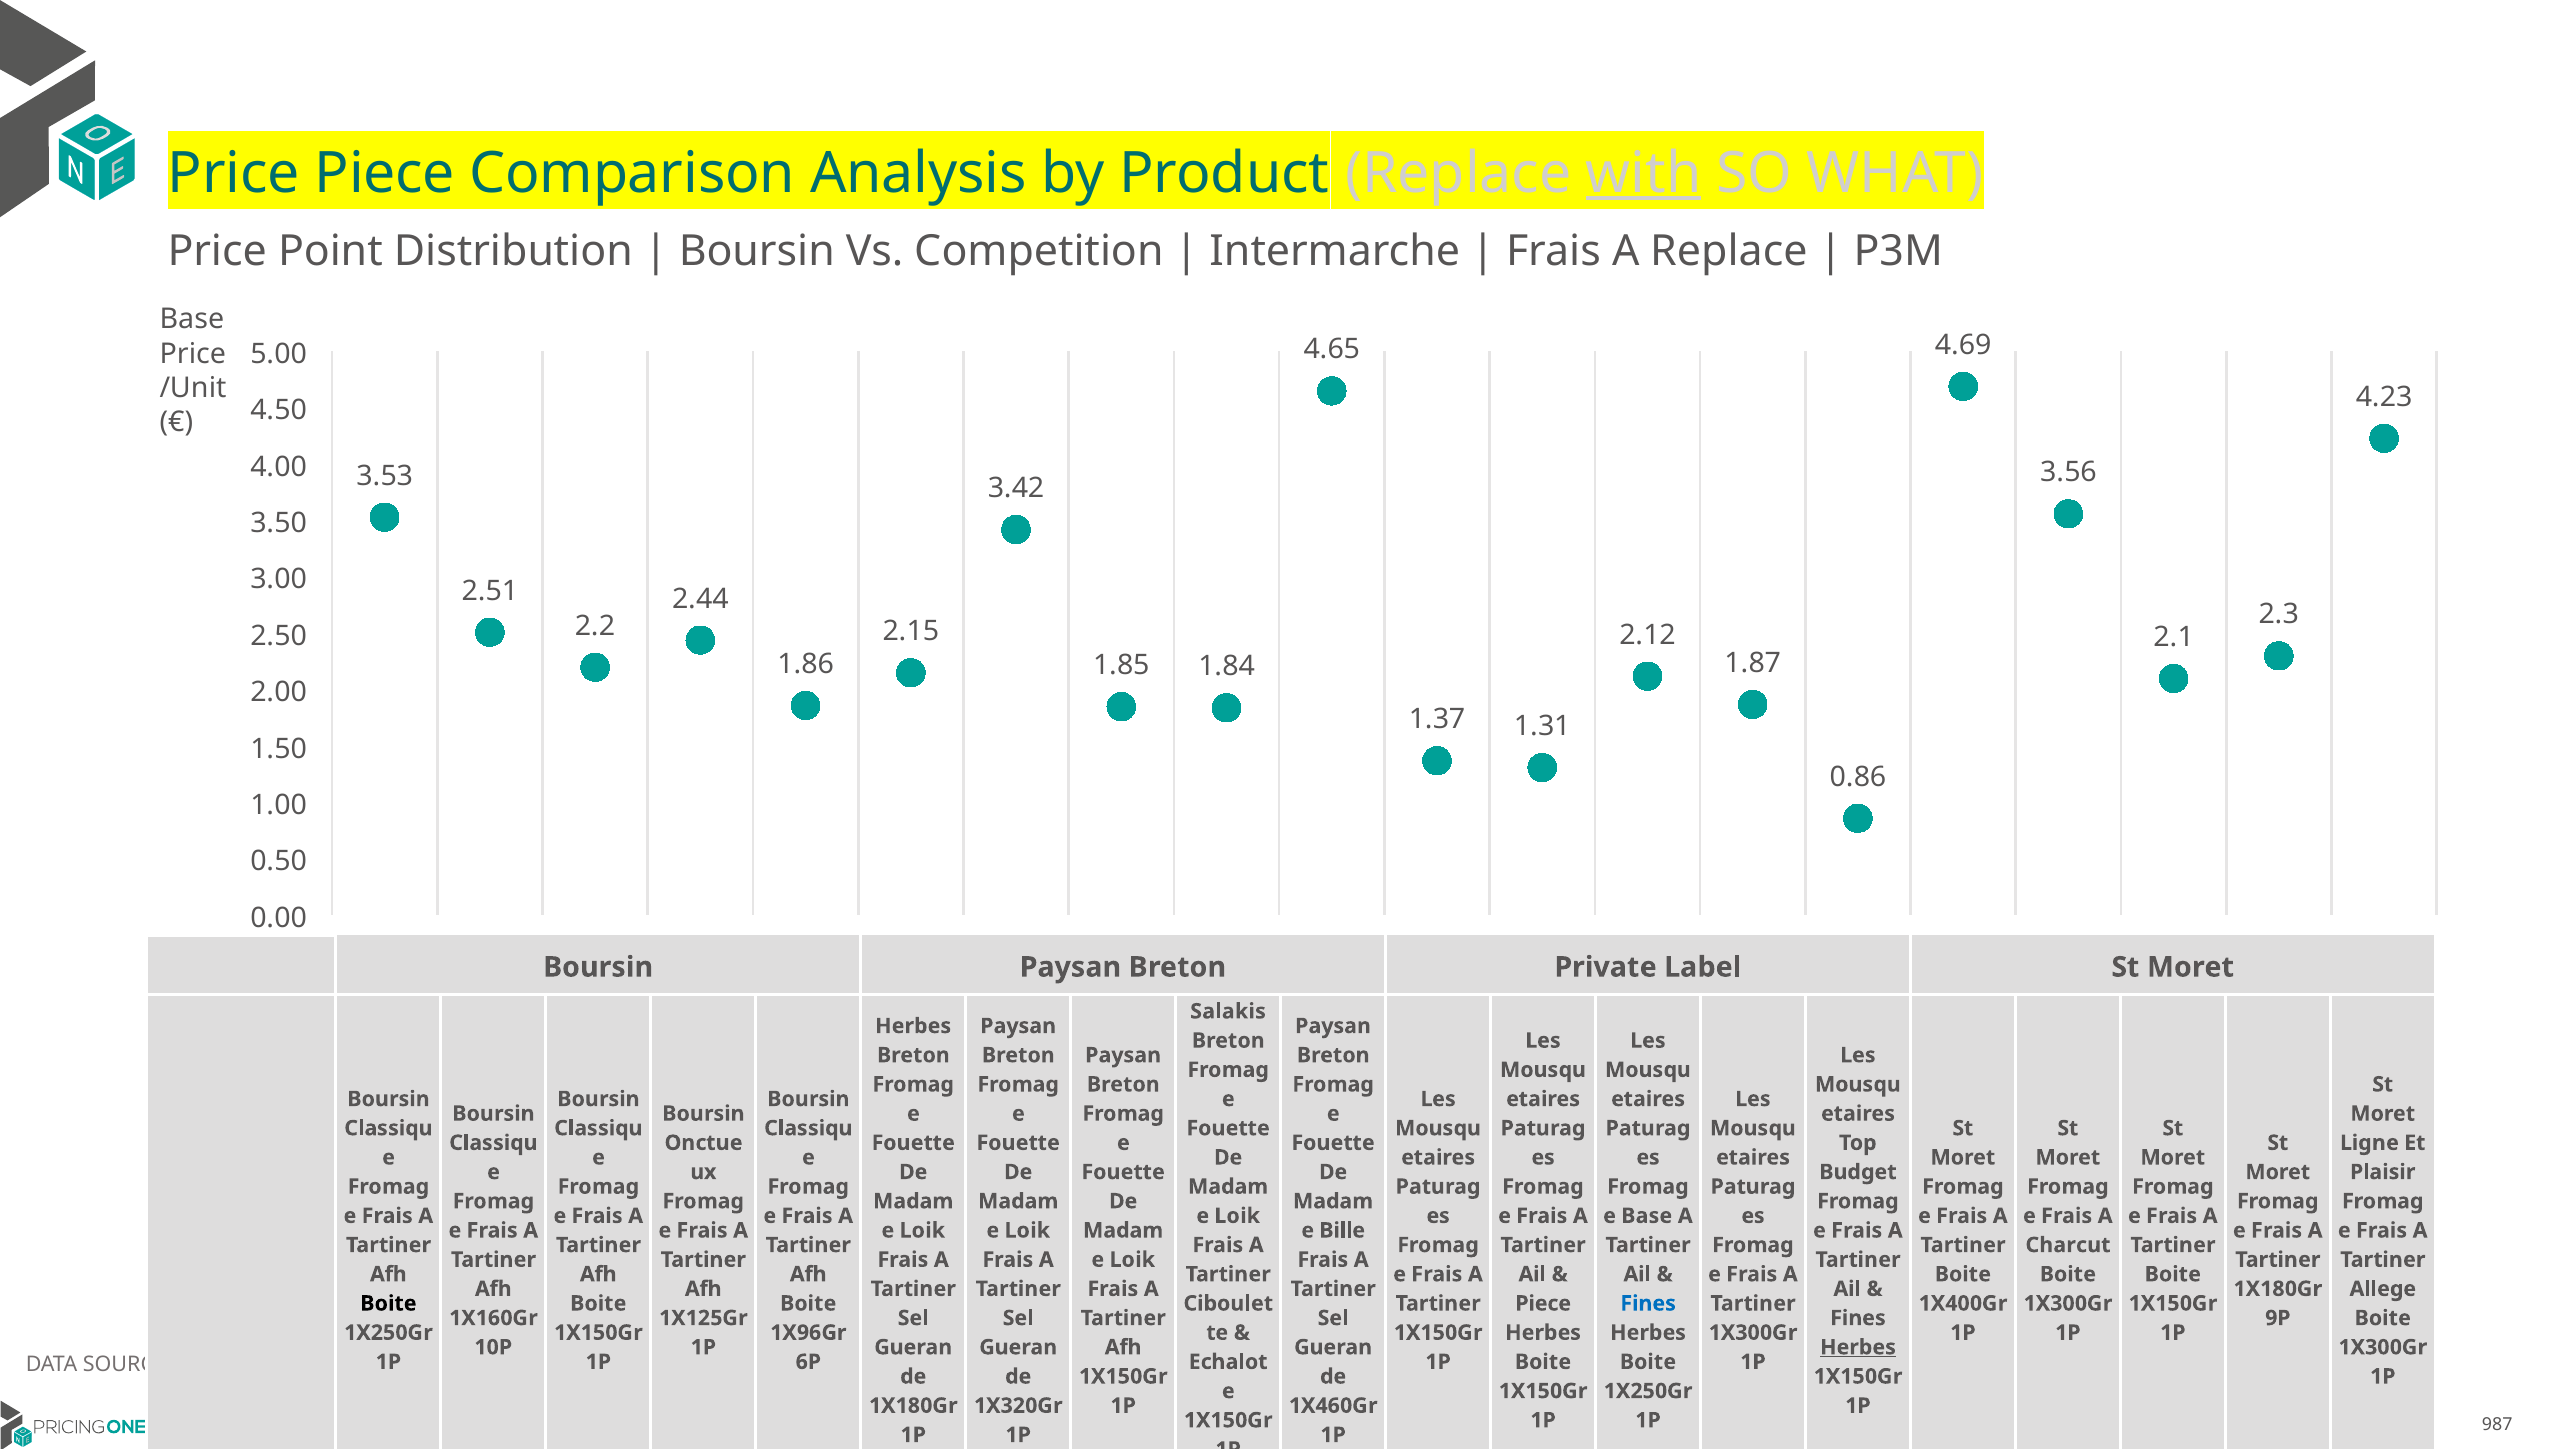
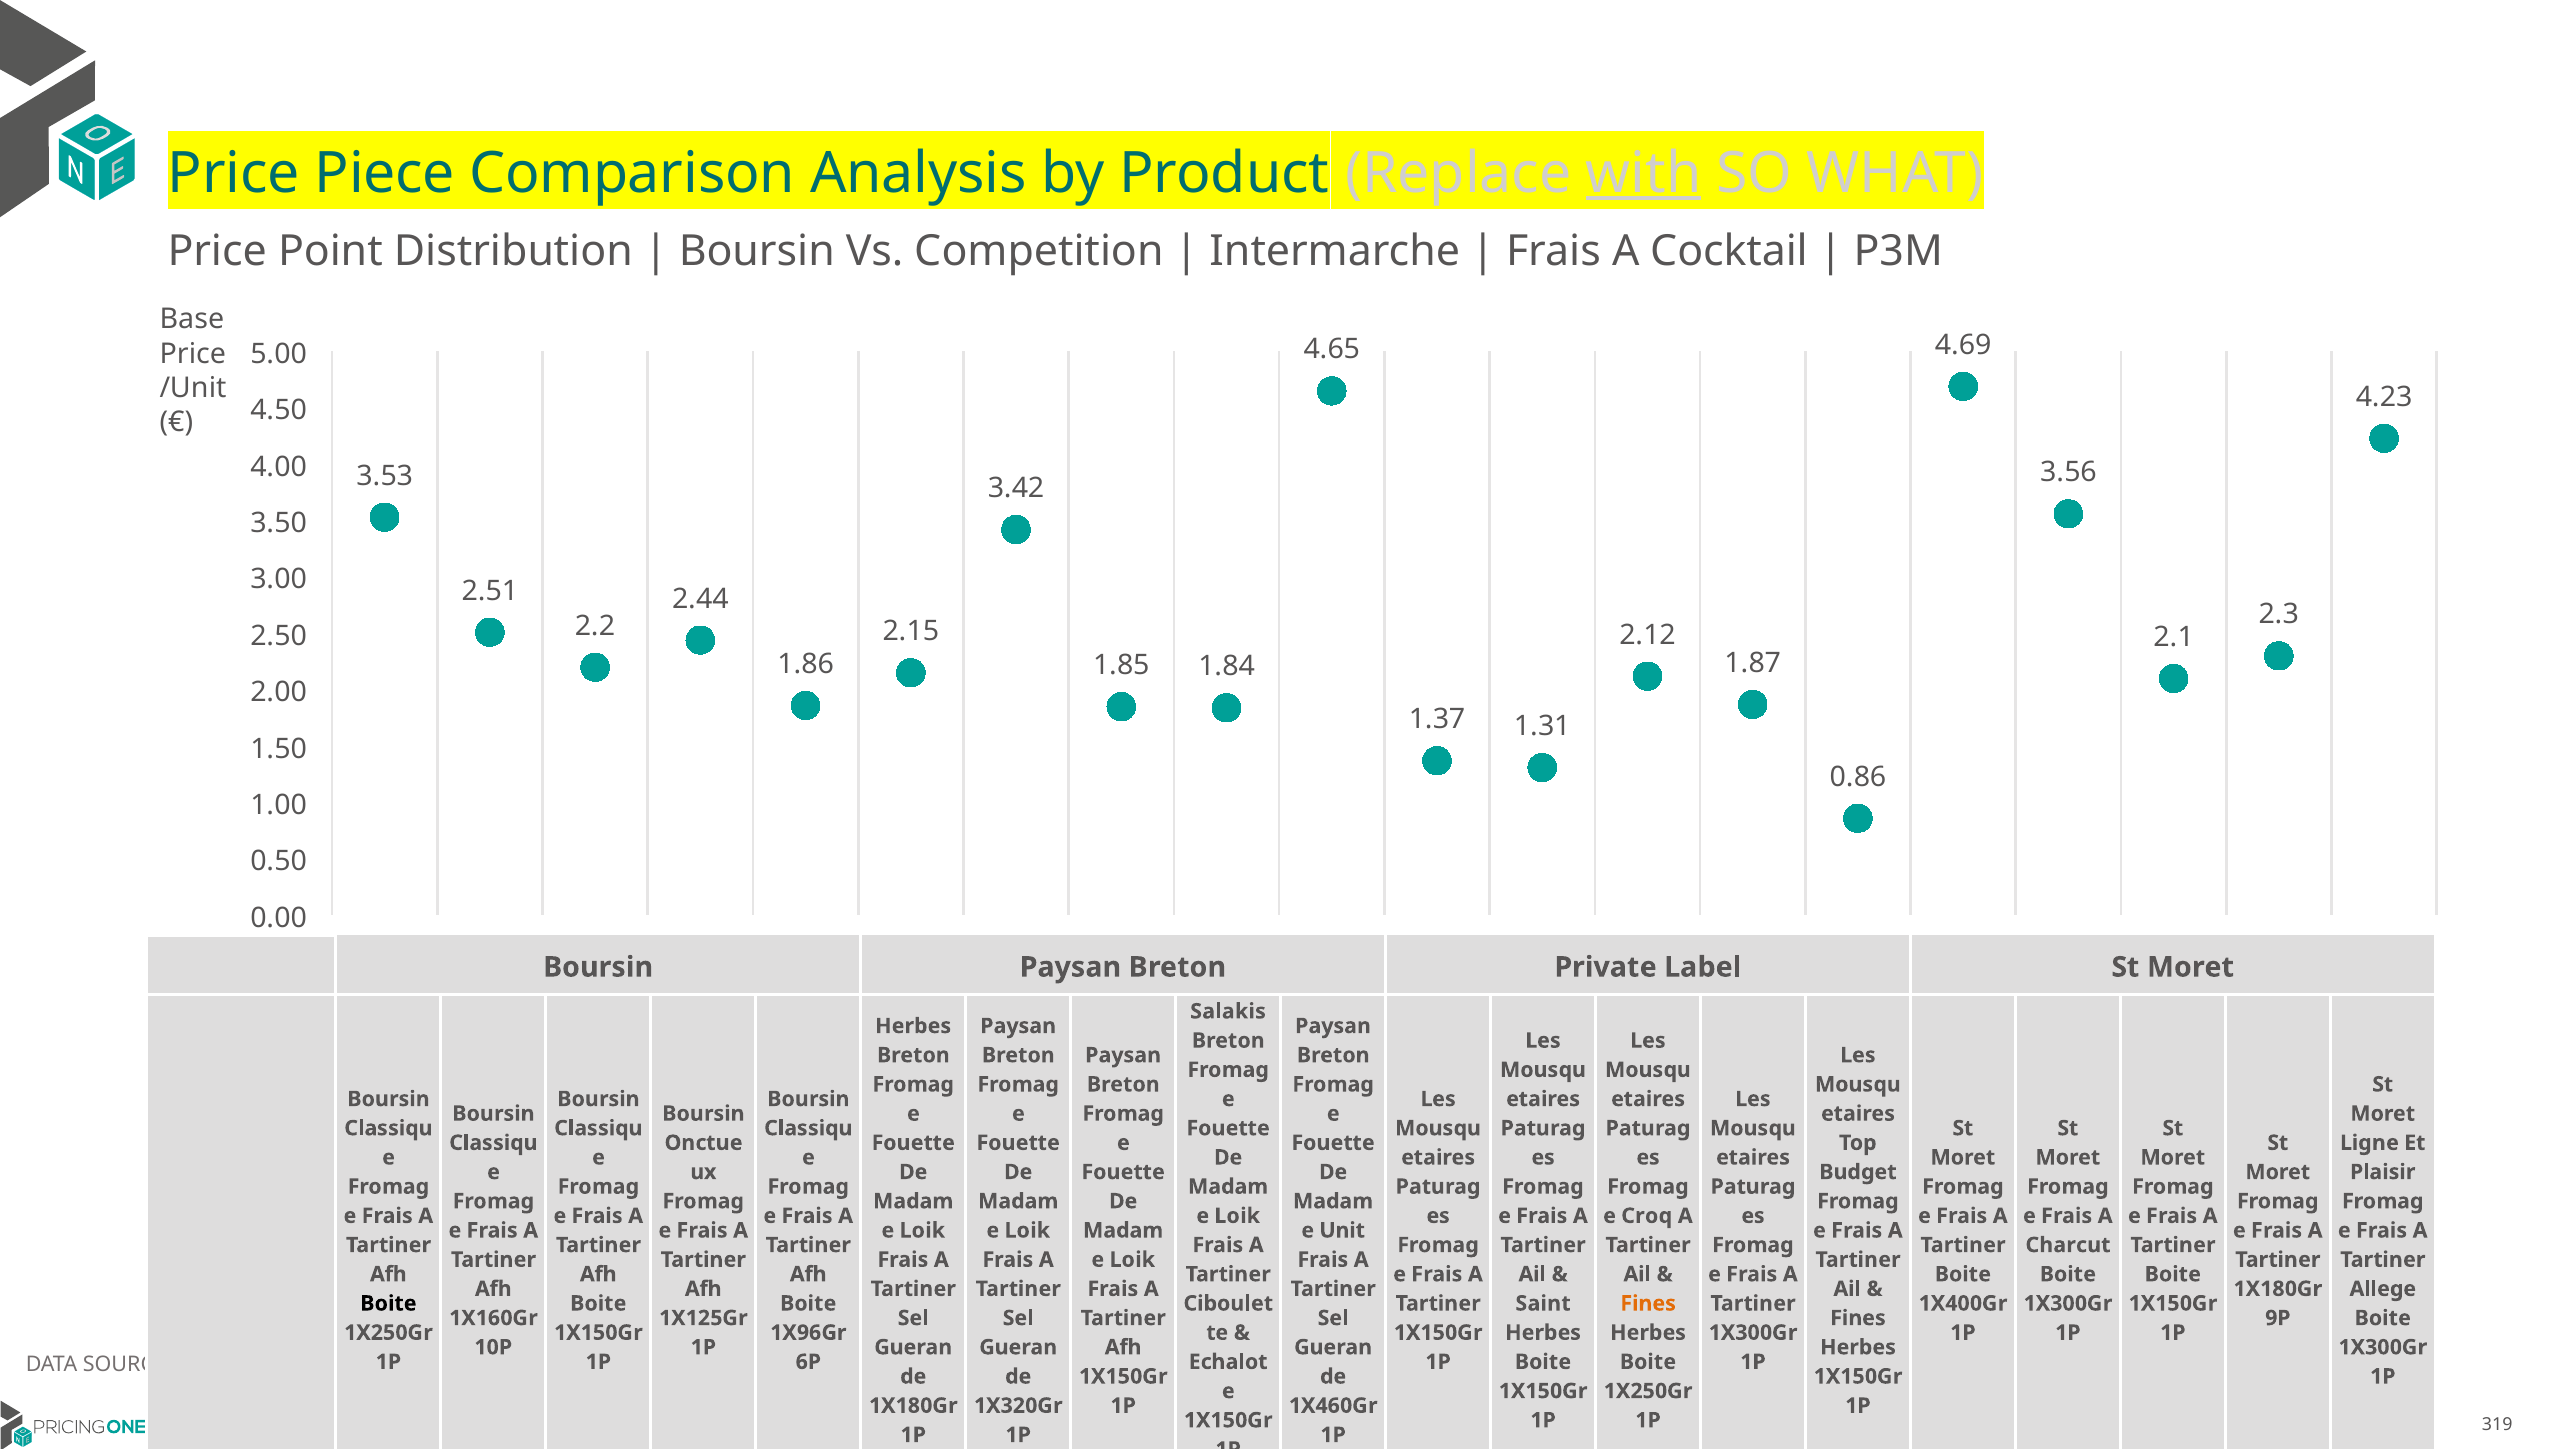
A Replace: Replace -> Cocktail
Base at (1647, 1216): Base -> Croq
Bille: Bille -> Unit
Piece at (1543, 1304): Piece -> Saint
Fines at (1648, 1304) colour: blue -> orange
Herbes at (1858, 1347) underline: present -> none
987: 987 -> 319
